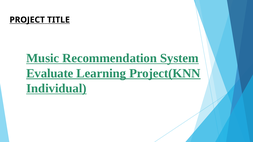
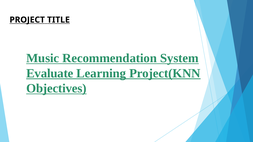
Individual: Individual -> Objectives
